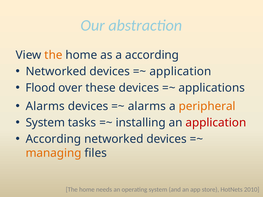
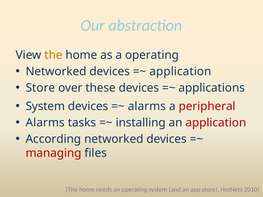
a according: according -> operating
Flood at (40, 88): Flood -> Store
Alarms at (45, 106): Alarms -> System
peripheral colour: orange -> red
System at (45, 123): System -> Alarms
managing colour: orange -> red
